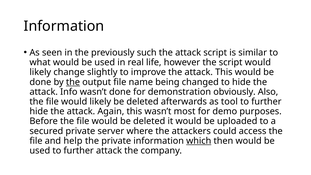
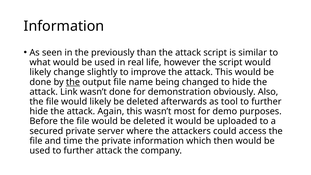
such: such -> than
Info: Info -> Link
help: help -> time
which underline: present -> none
